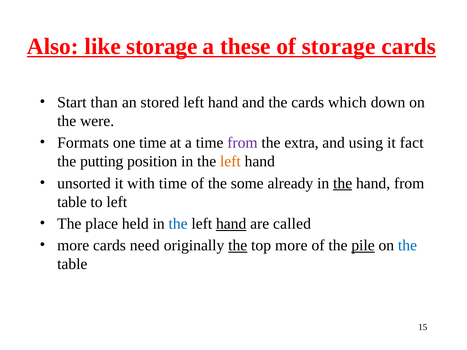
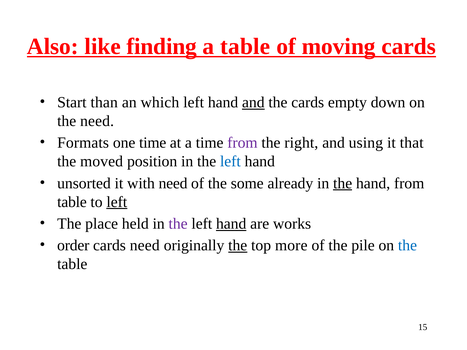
like storage: storage -> finding
a these: these -> table
of storage: storage -> moving
stored: stored -> which
and at (253, 102) underline: none -> present
which: which -> empty
the were: were -> need
extra: extra -> right
fact: fact -> that
putting: putting -> moved
left at (230, 162) colour: orange -> blue
with time: time -> need
left at (117, 202) underline: none -> present
the at (178, 224) colour: blue -> purple
called: called -> works
more at (73, 246): more -> order
pile underline: present -> none
